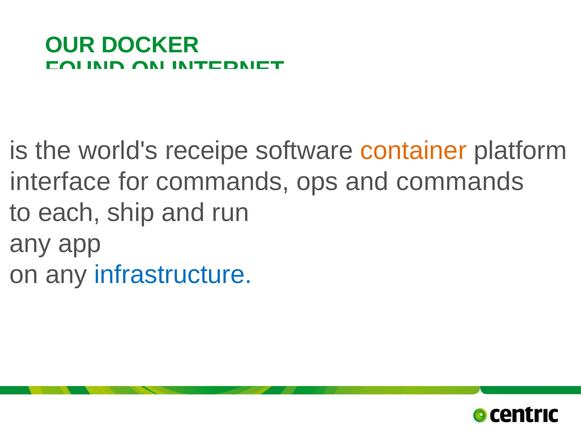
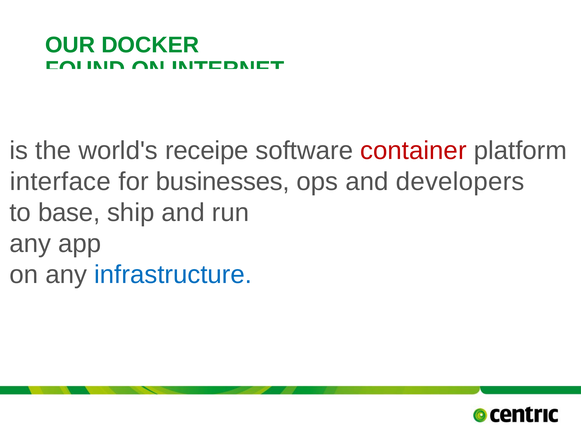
container colour: orange -> red
for commands: commands -> businesses
and commands: commands -> developers
each: each -> base
